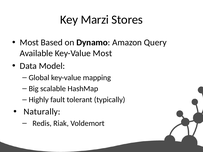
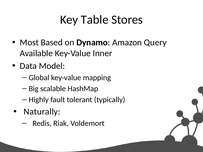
Marzi: Marzi -> Table
Key-Value Most: Most -> Inner
